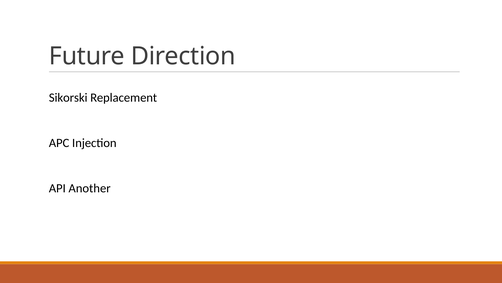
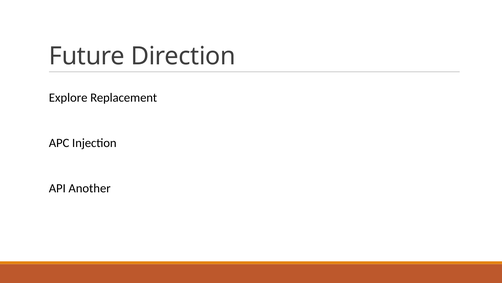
Sikorski: Sikorski -> Explore
